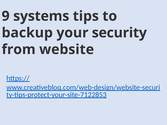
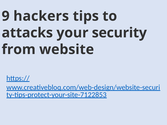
systems: systems -> hackers
backup: backup -> attacks
